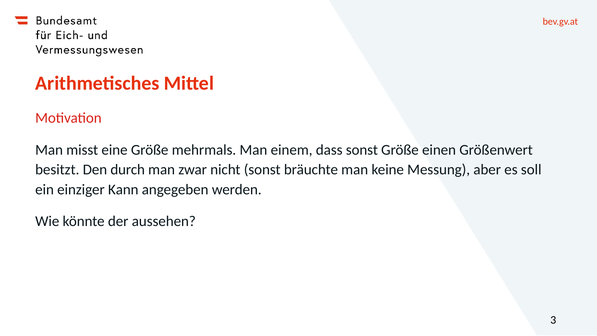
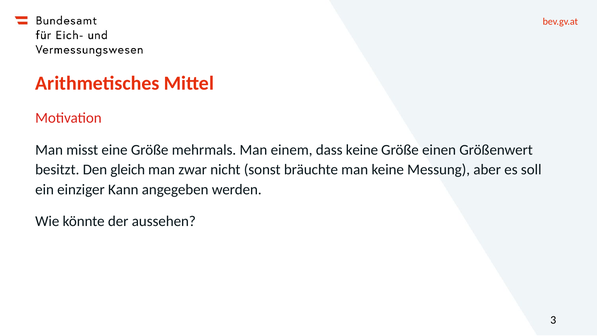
dass sonst: sonst -> keine
durch: durch -> gleich
